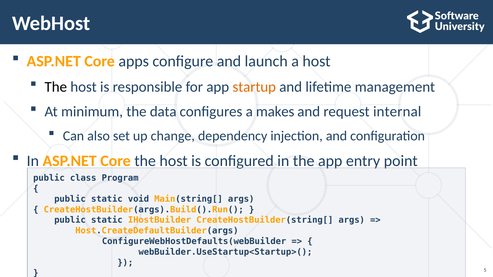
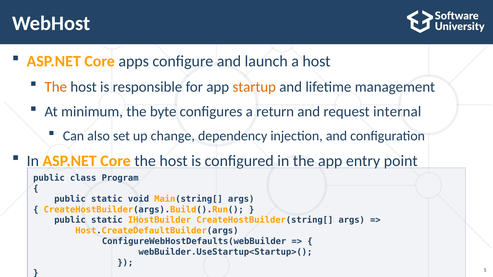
The at (56, 87) colour: black -> orange
data: data -> byte
makes: makes -> return
